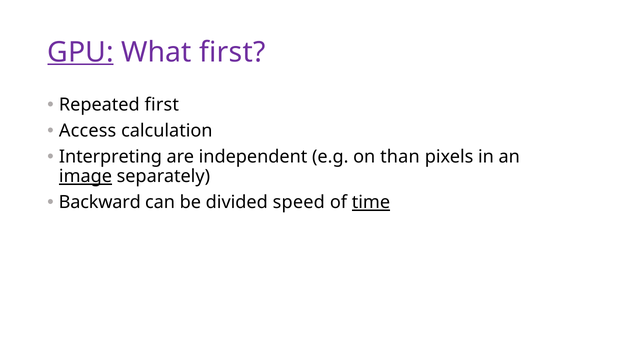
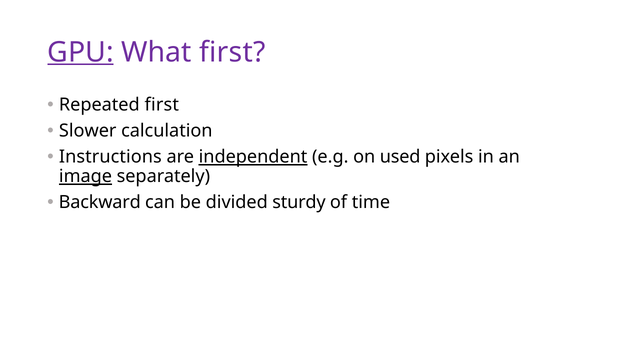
Access: Access -> Slower
Interpreting: Interpreting -> Instructions
independent underline: none -> present
than: than -> used
speed: speed -> sturdy
time underline: present -> none
